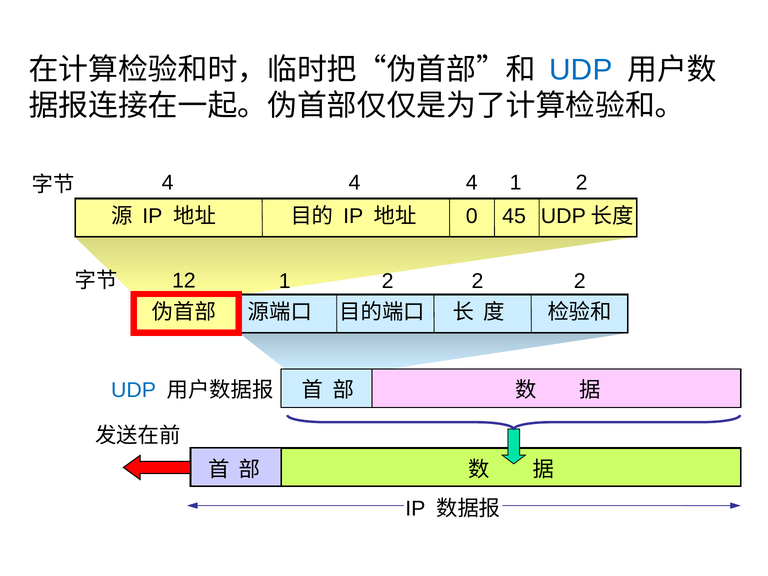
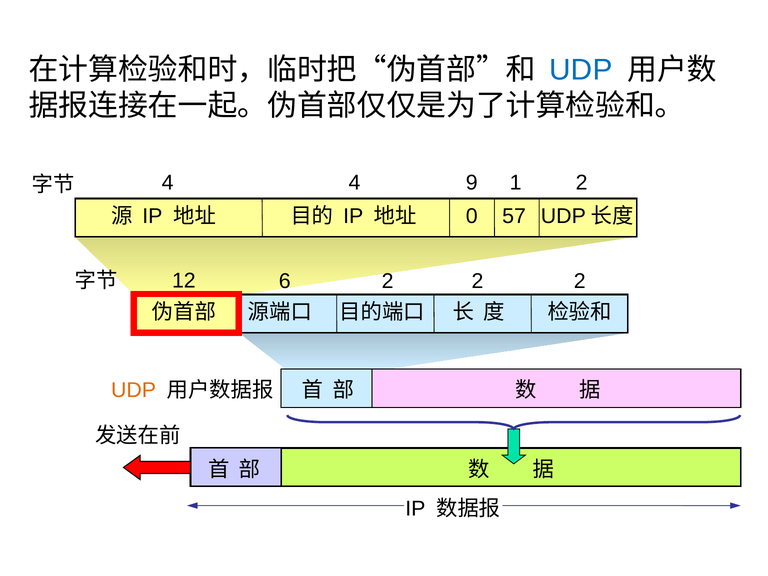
4 4 4: 4 -> 9
45: 45 -> 57
12 1: 1 -> 6
UDP at (134, 390) colour: blue -> orange
